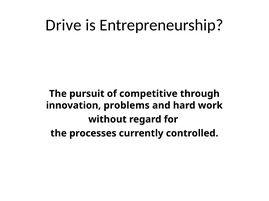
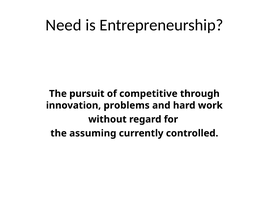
Drive: Drive -> Need
processes: processes -> assuming
